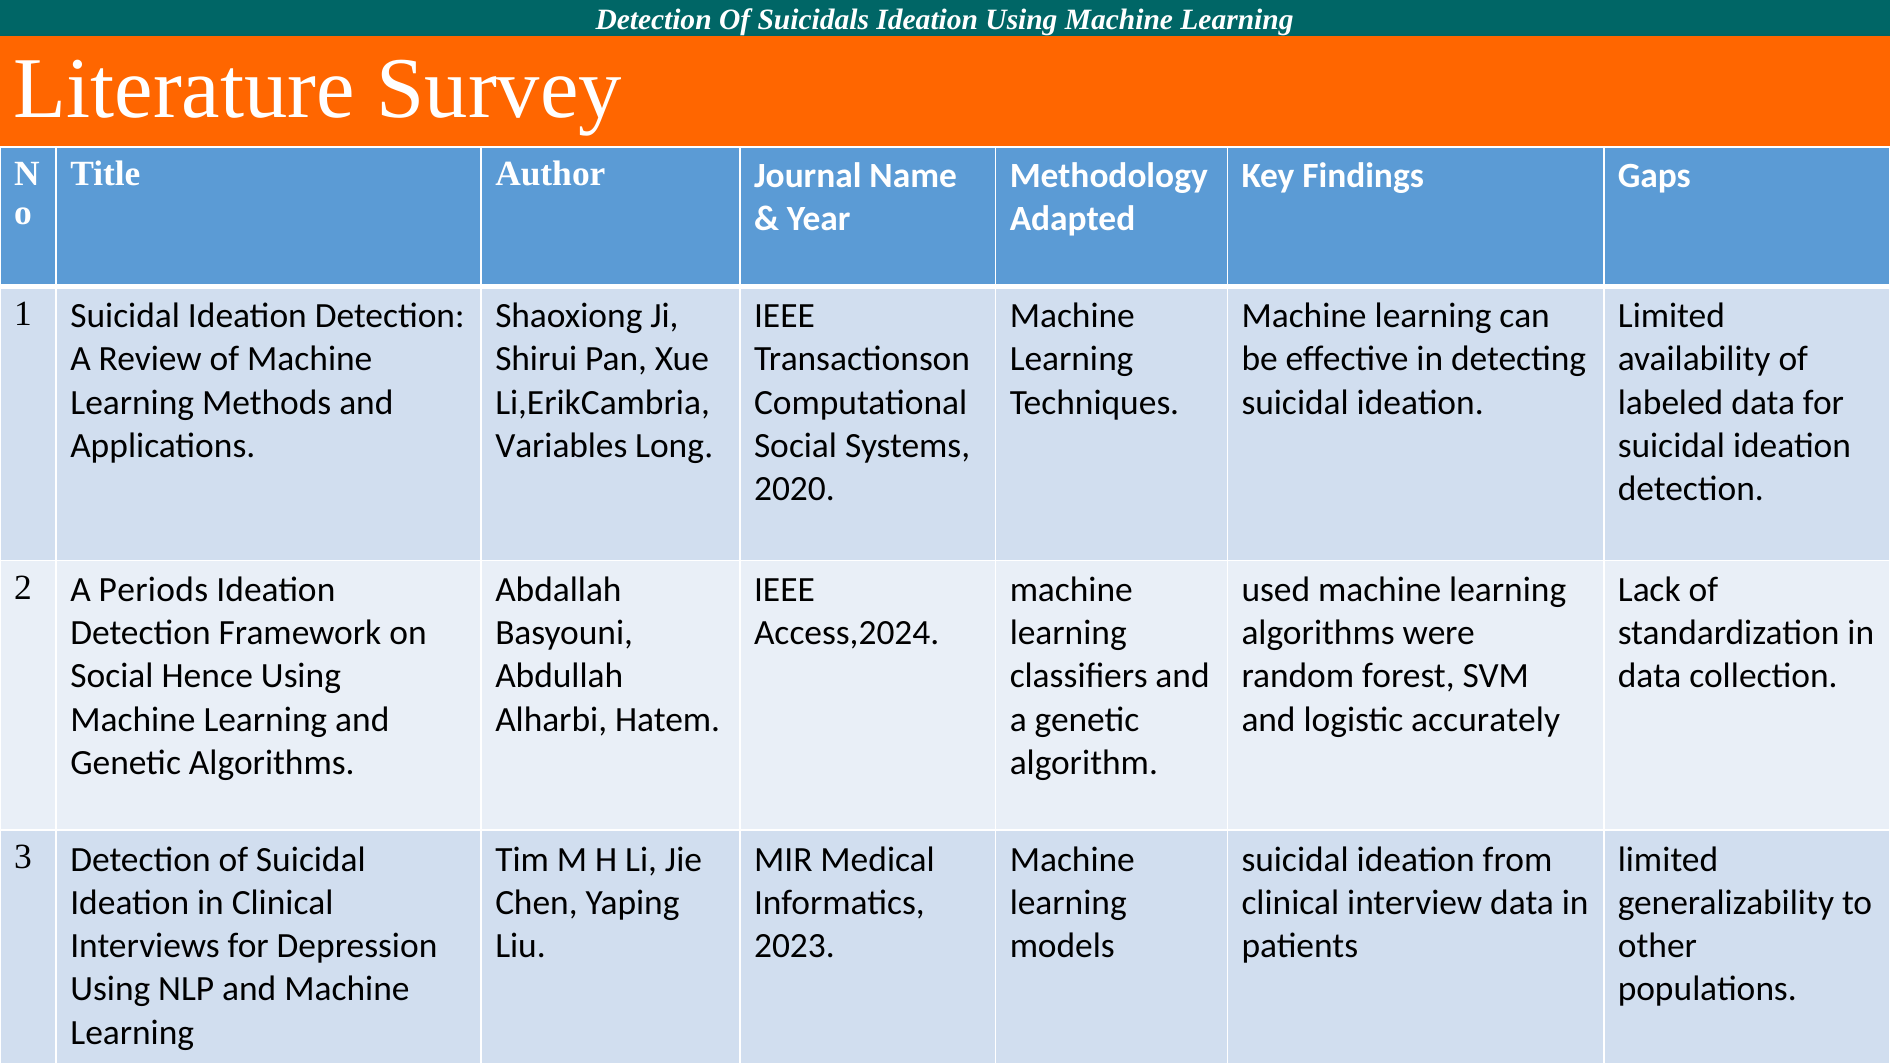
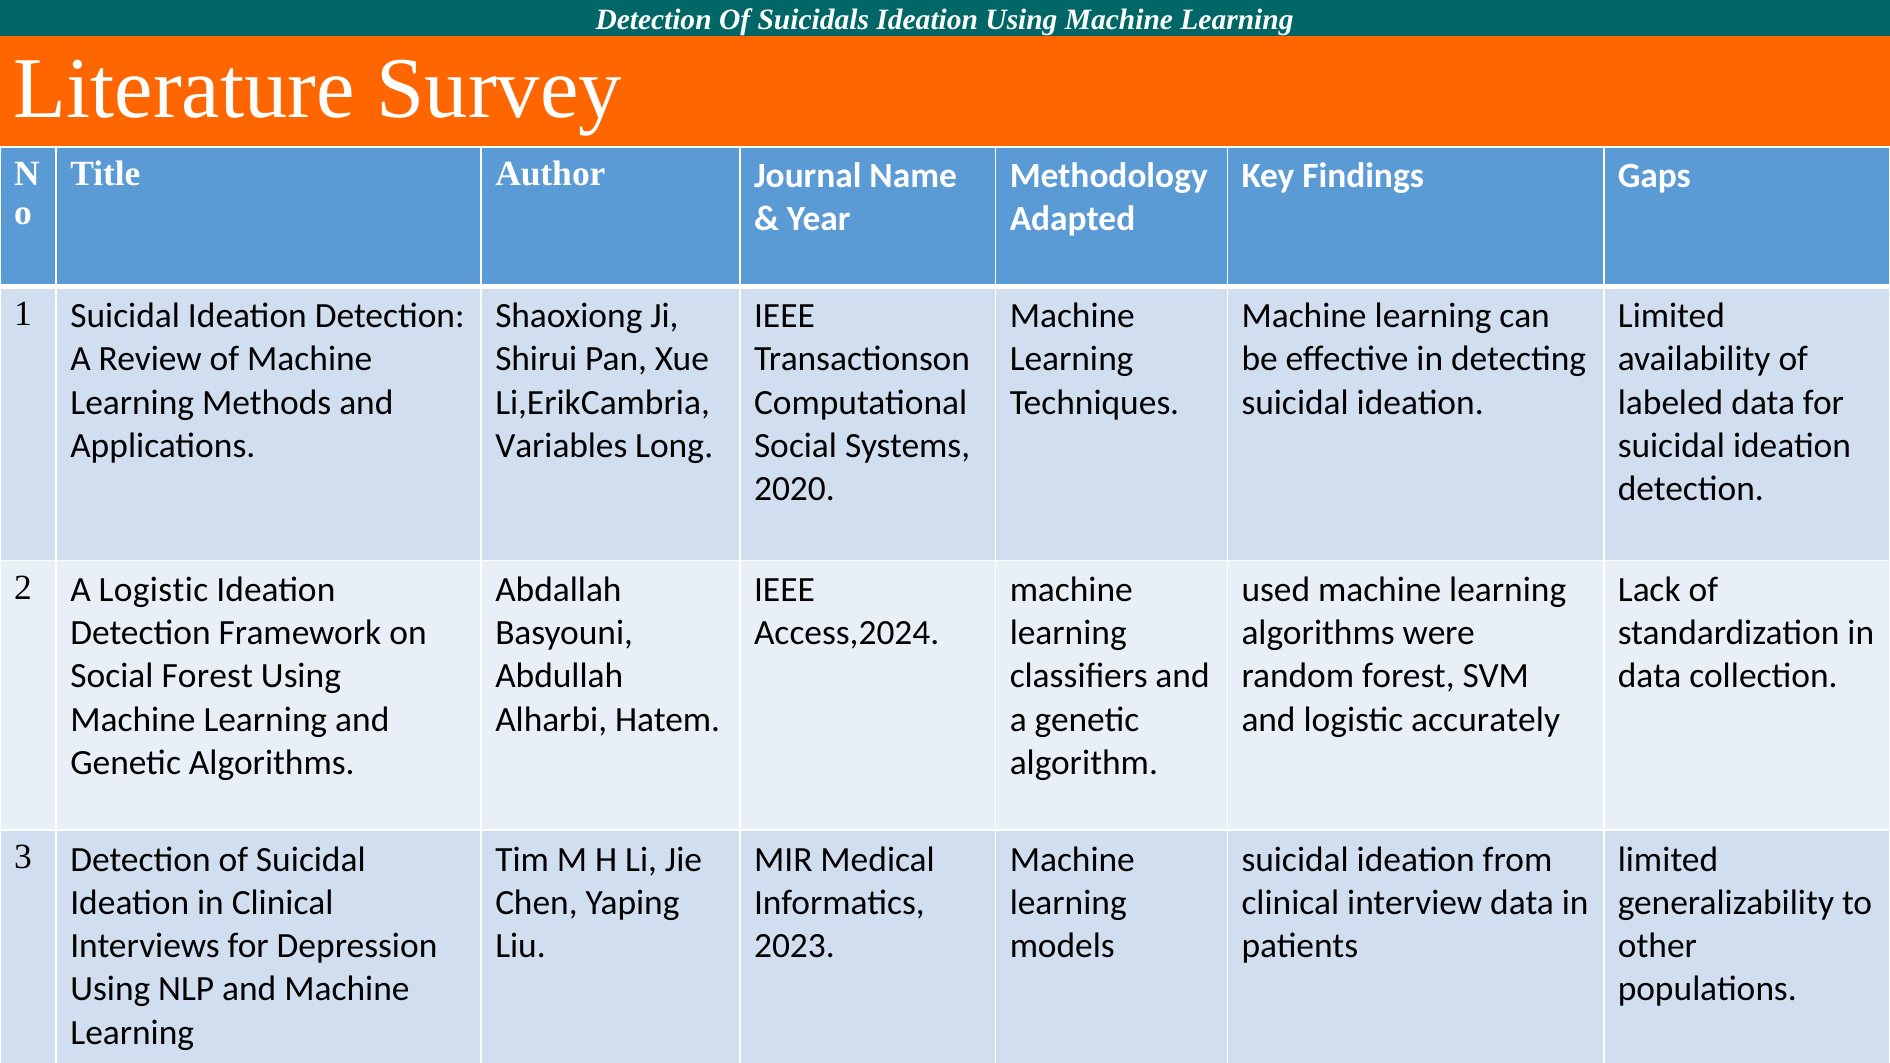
A Periods: Periods -> Logistic
Social Hence: Hence -> Forest
